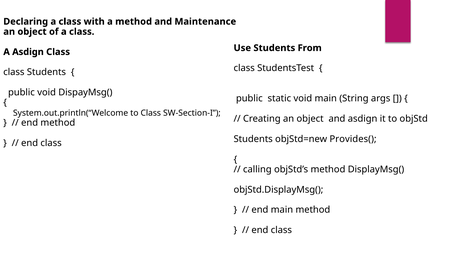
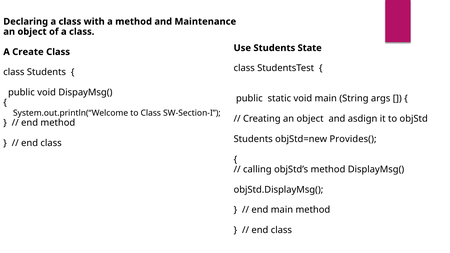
From: From -> State
A Asdign: Asdign -> Create
